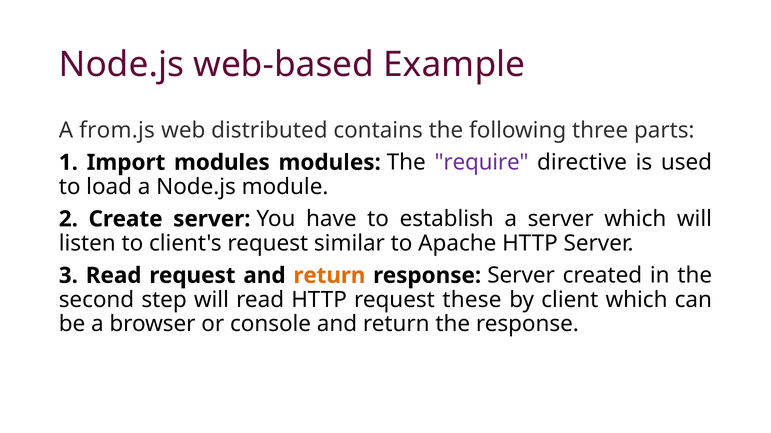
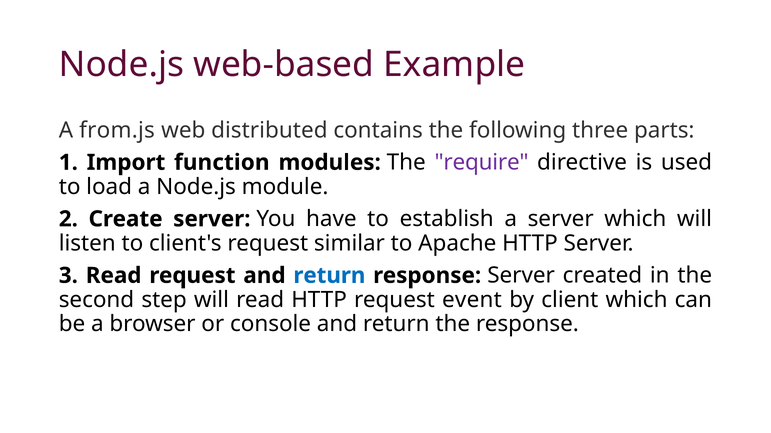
Import modules: modules -> function
return at (329, 276) colour: orange -> blue
these: these -> event
